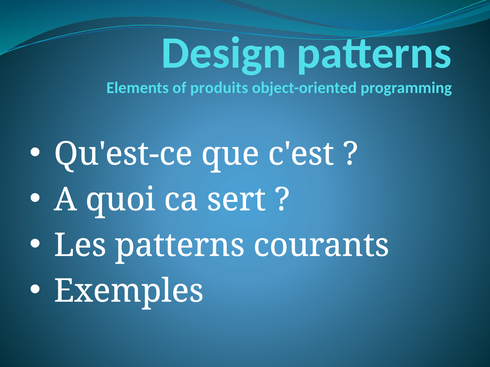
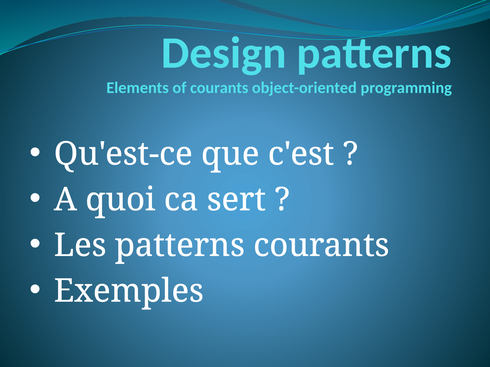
of produits: produits -> courants
